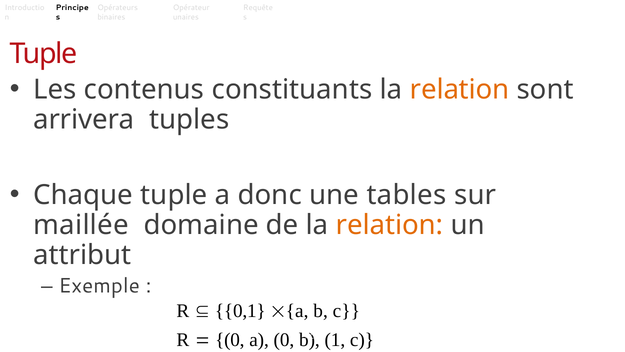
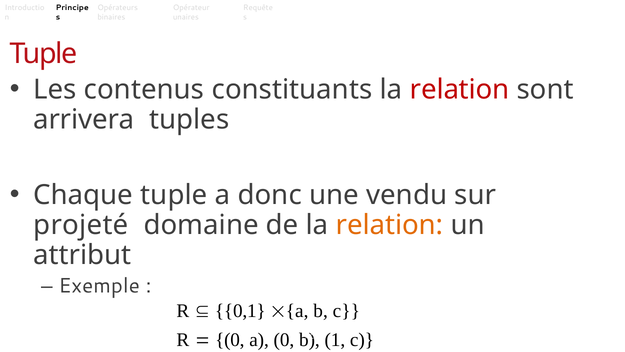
relation at (460, 90) colour: orange -> red
tables: tables -> vendu
maillée: maillée -> projeté
